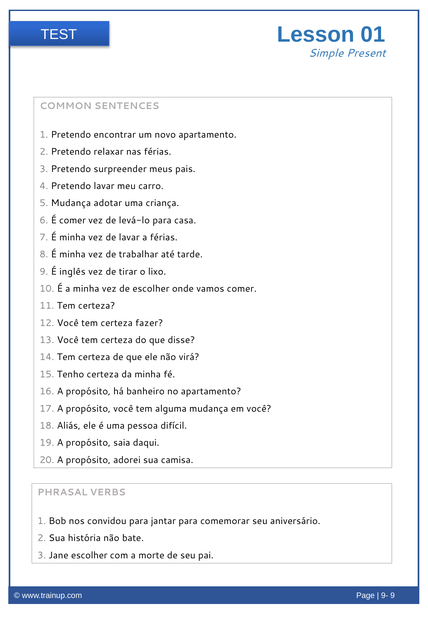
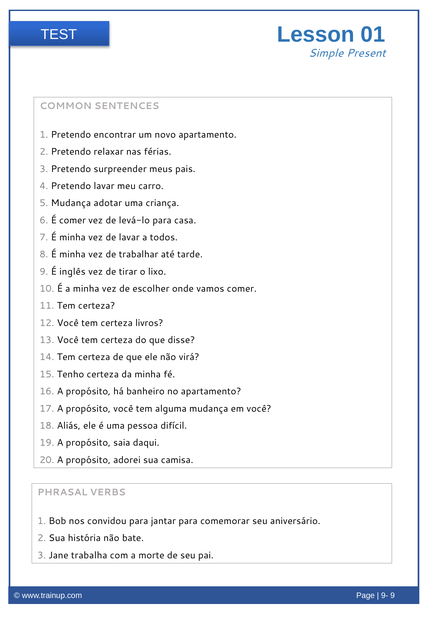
a férias: férias -> todos
fazer: fazer -> livros
Jane escolher: escolher -> trabalha
